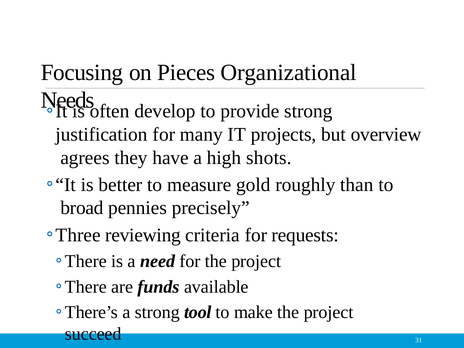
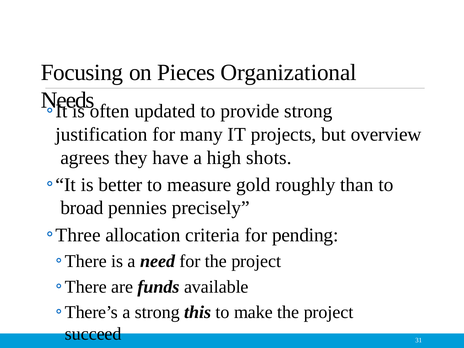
develop: develop -> updated
reviewing: reviewing -> allocation
requests: requests -> pending
tool: tool -> this
